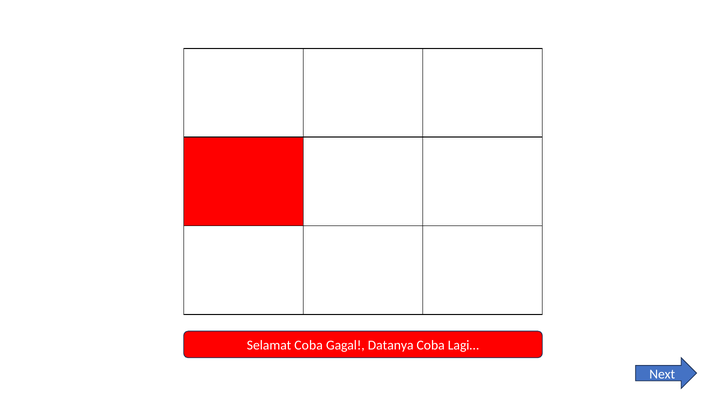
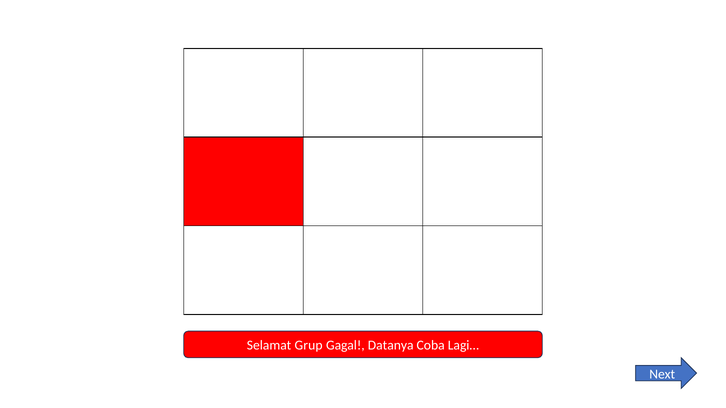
Selamat Coba: Coba -> Grup
